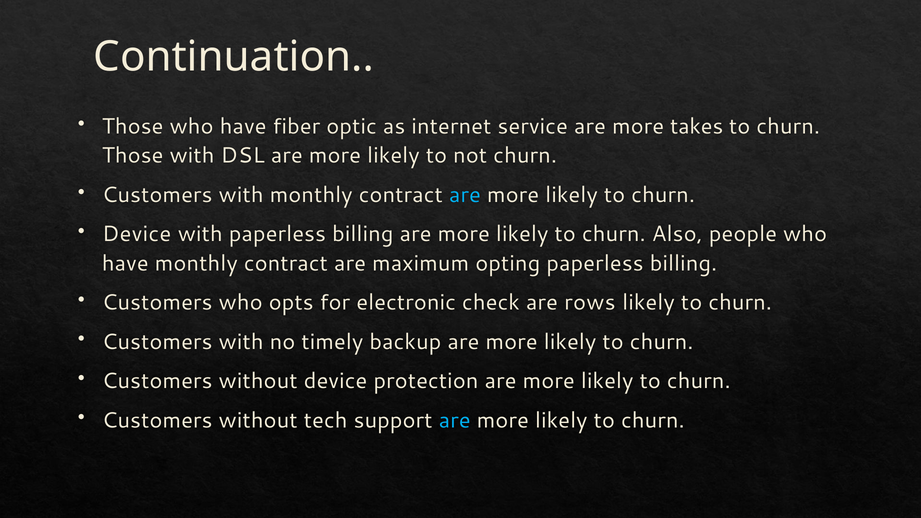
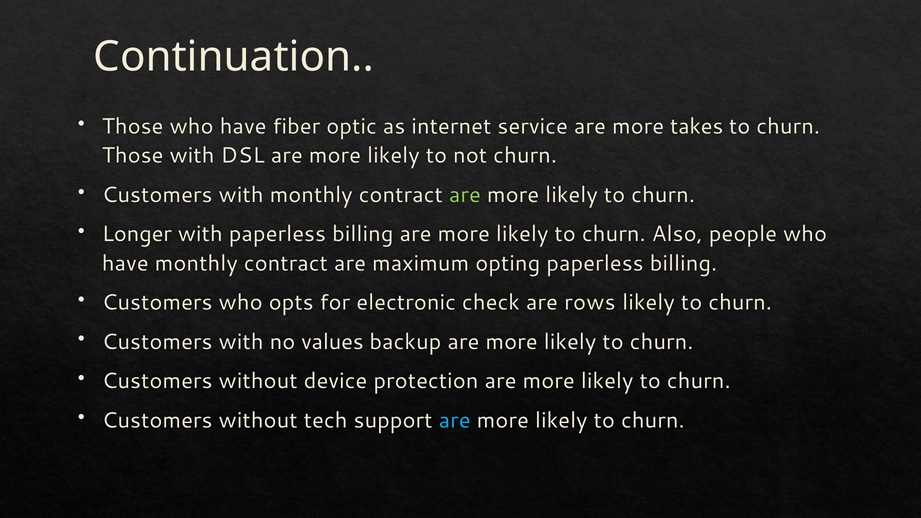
are at (465, 195) colour: light blue -> light green
Device at (137, 234): Device -> Longer
timely: timely -> values
